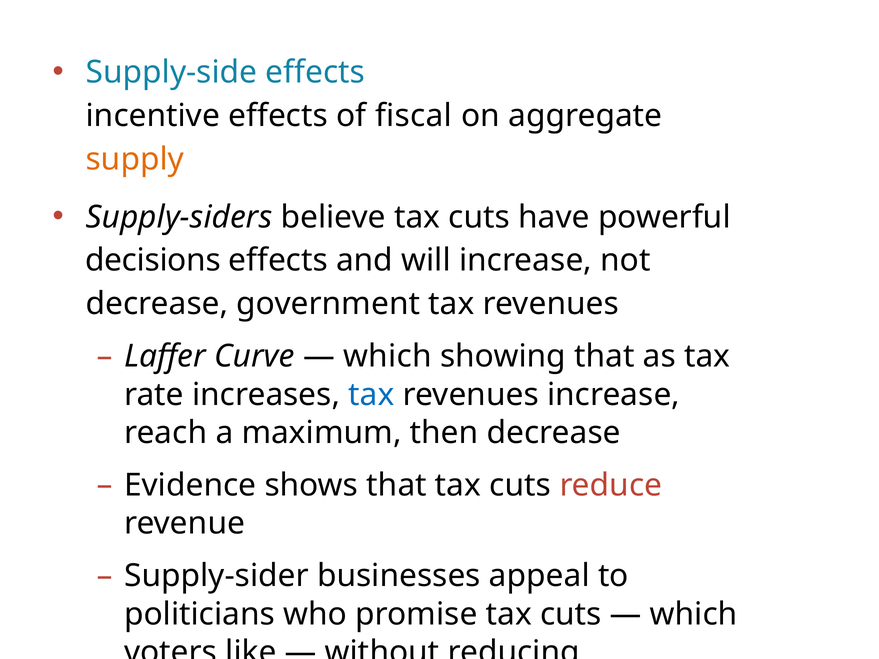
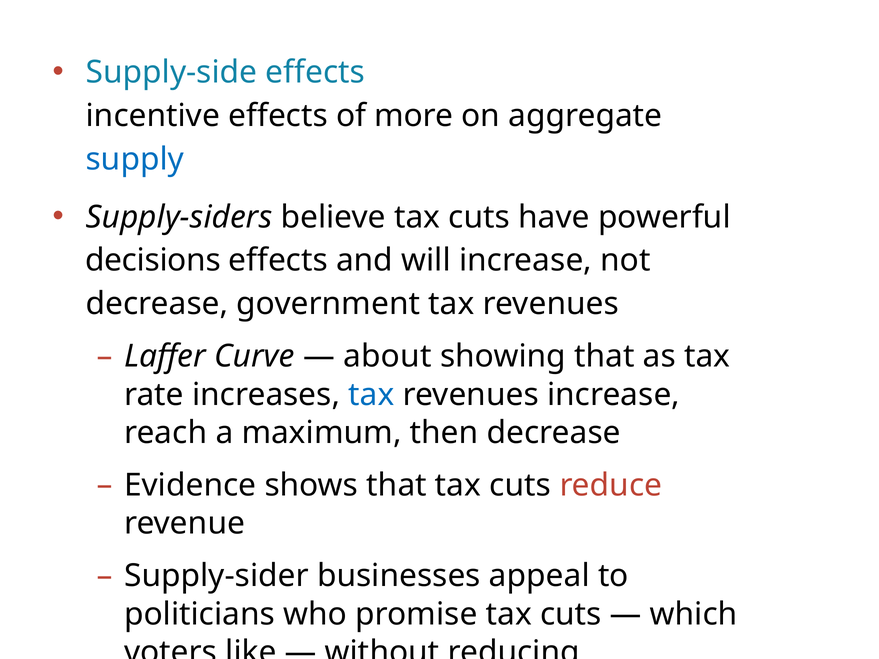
fiscal: fiscal -> more
supply colour: orange -> blue
which at (387, 357): which -> about
